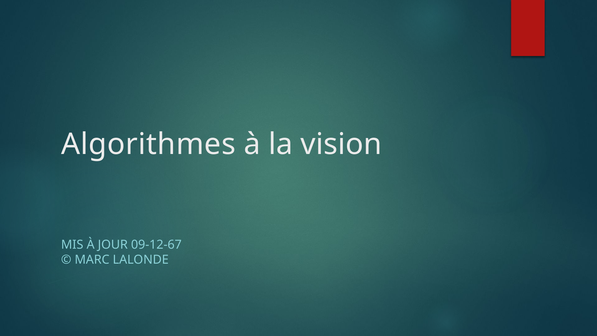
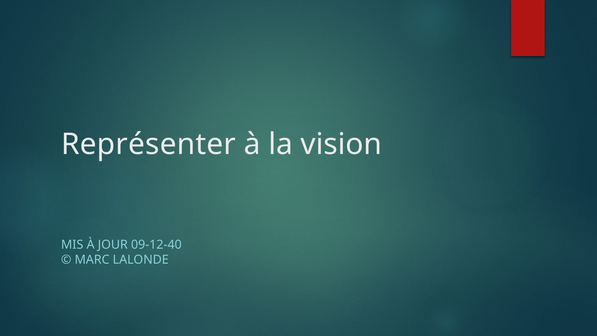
Algorithmes: Algorithmes -> Représenter
09-12-67: 09-12-67 -> 09-12-40
